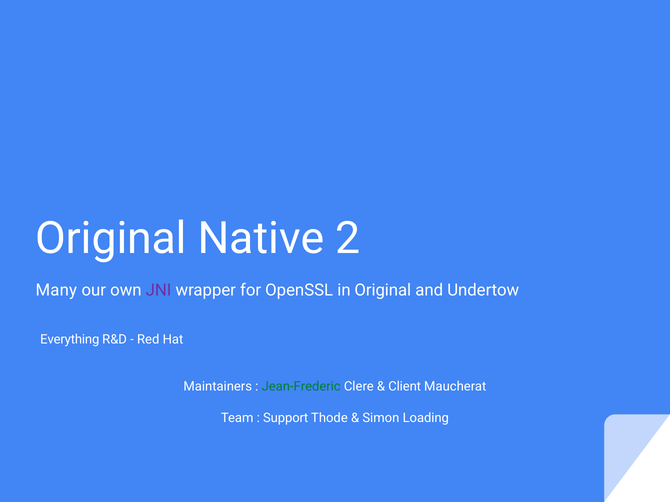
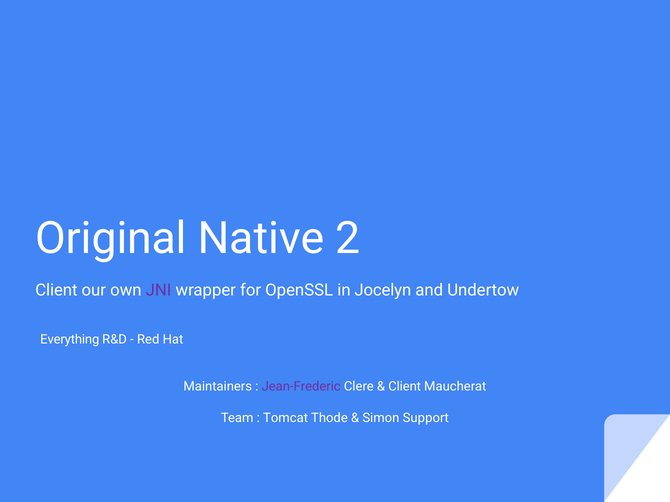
Many at (56, 290): Many -> Client
in Original: Original -> Jocelyn
Jean-Frederic colour: green -> purple
Support: Support -> Tomcat
Loading: Loading -> Support
